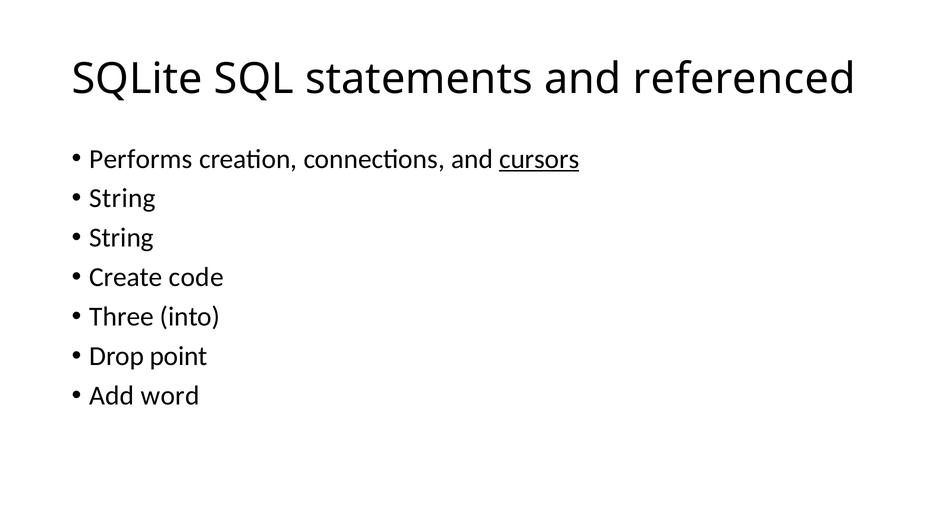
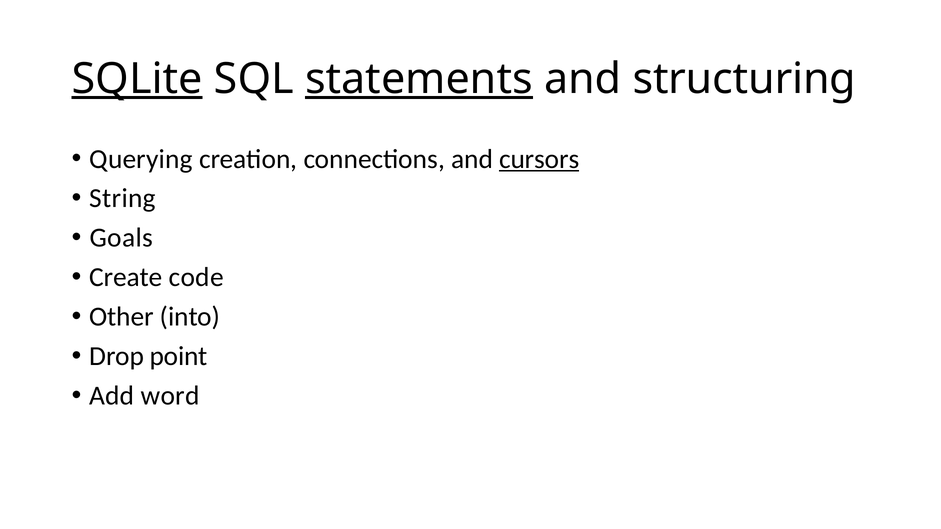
SQLite underline: none -> present
statements underline: none -> present
referenced: referenced -> structuring
Performs: Performs -> Querying
String at (122, 238): String -> Goals
Three: Three -> Other
